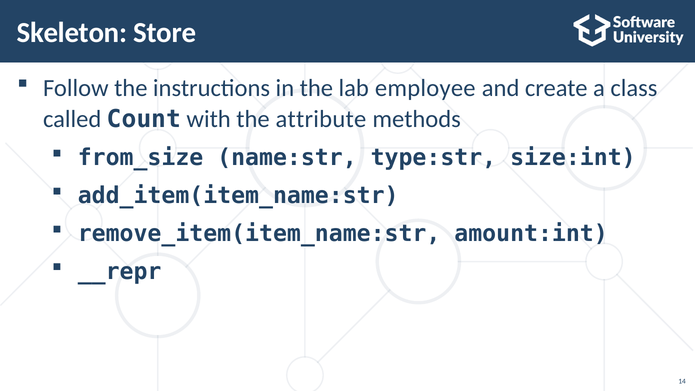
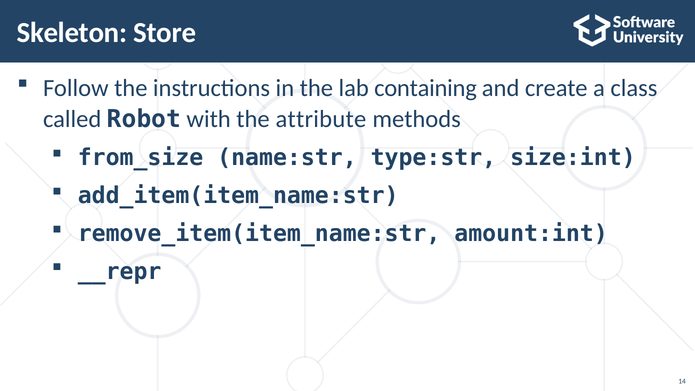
employee: employee -> containing
Count: Count -> Robot
